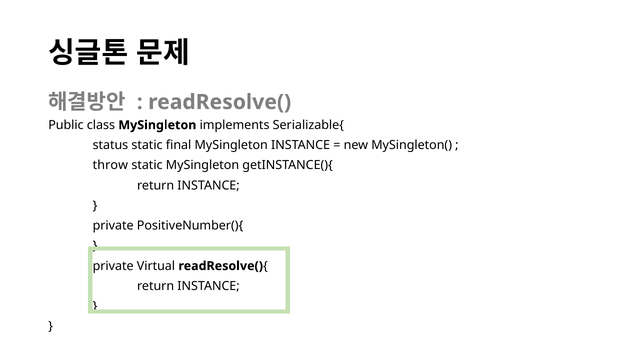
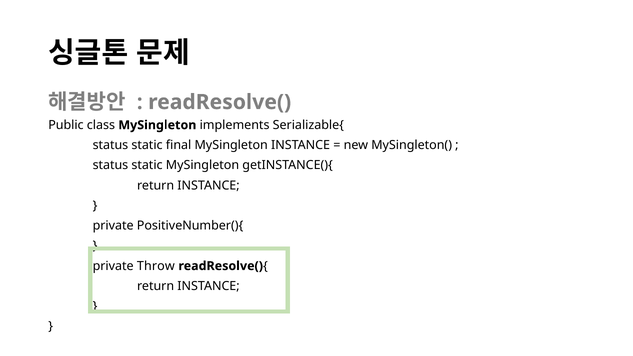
throw at (110, 165): throw -> status
Virtual: Virtual -> Throw
